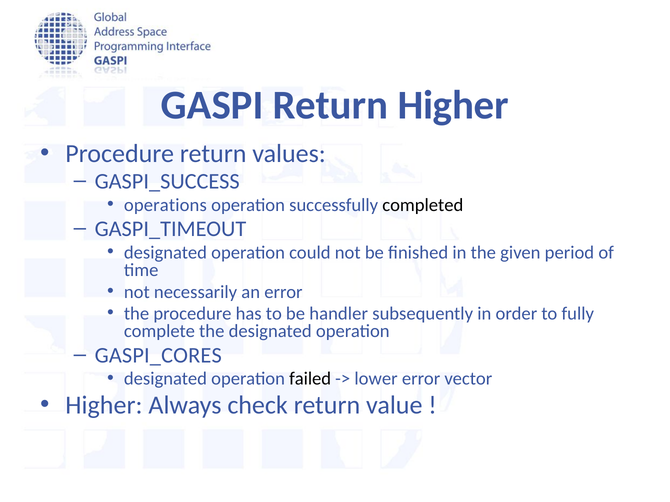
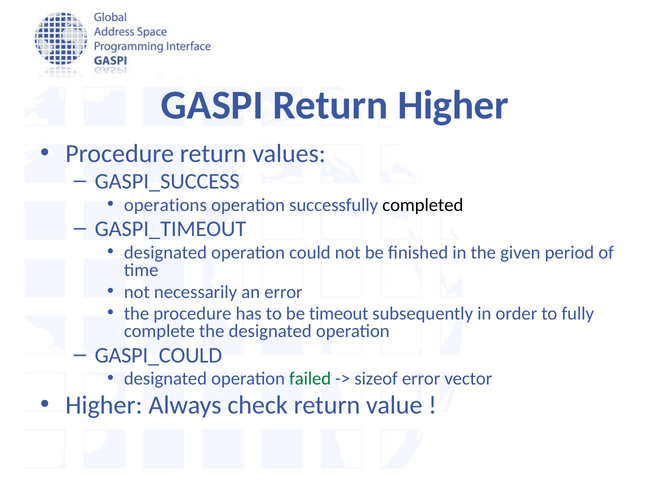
handler: handler -> timeout
GASPI_CORES: GASPI_CORES -> GASPI_COULD
failed colour: black -> green
lower: lower -> sizeof
